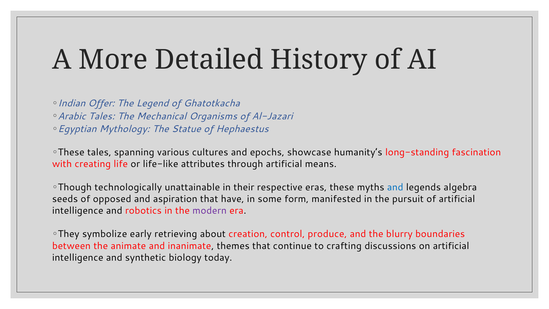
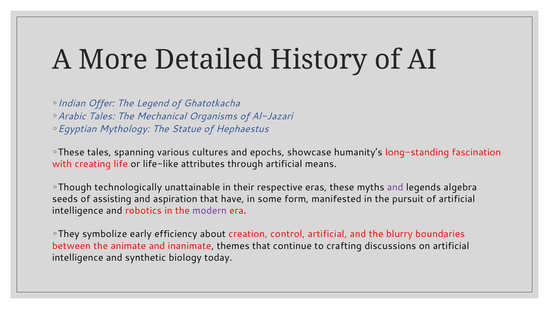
and at (395, 187) colour: blue -> purple
opposed: opposed -> assisting
retrieving: retrieving -> efficiency
control produce: produce -> artificial
